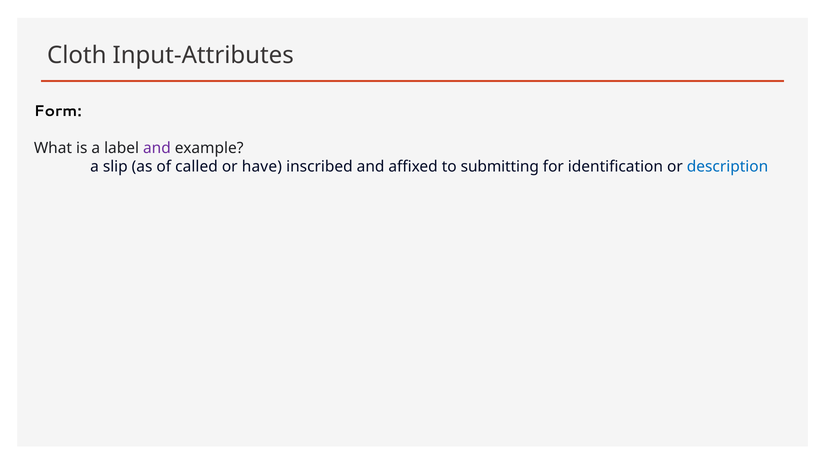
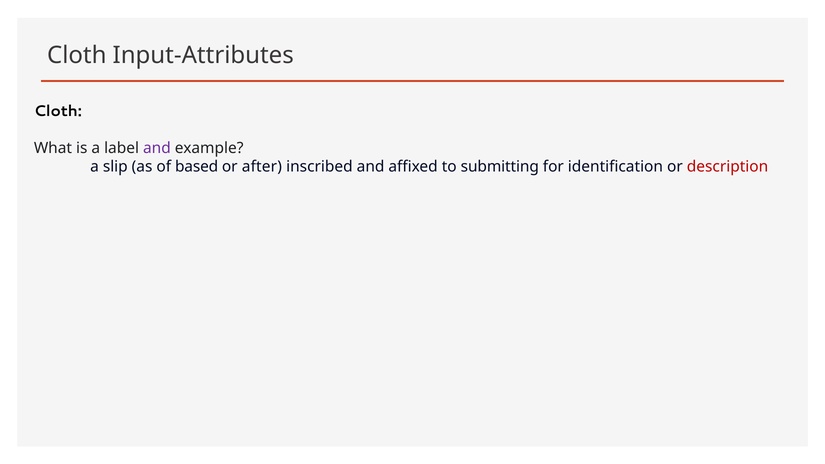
Form at (58, 111): Form -> Cloth
called: called -> based
have: have -> after
description colour: blue -> red
